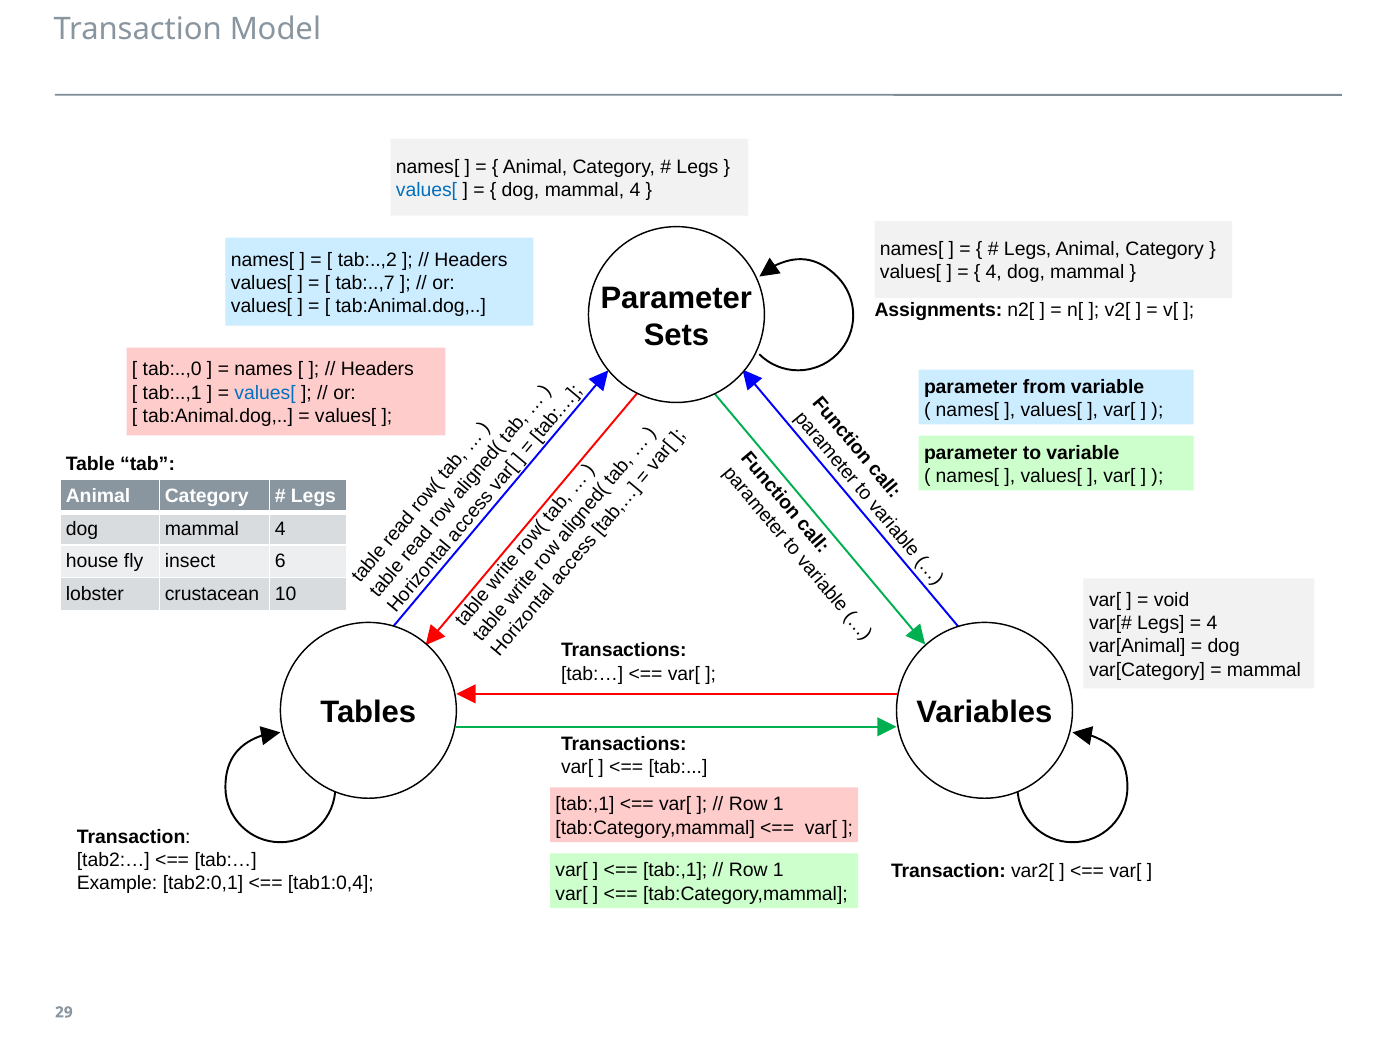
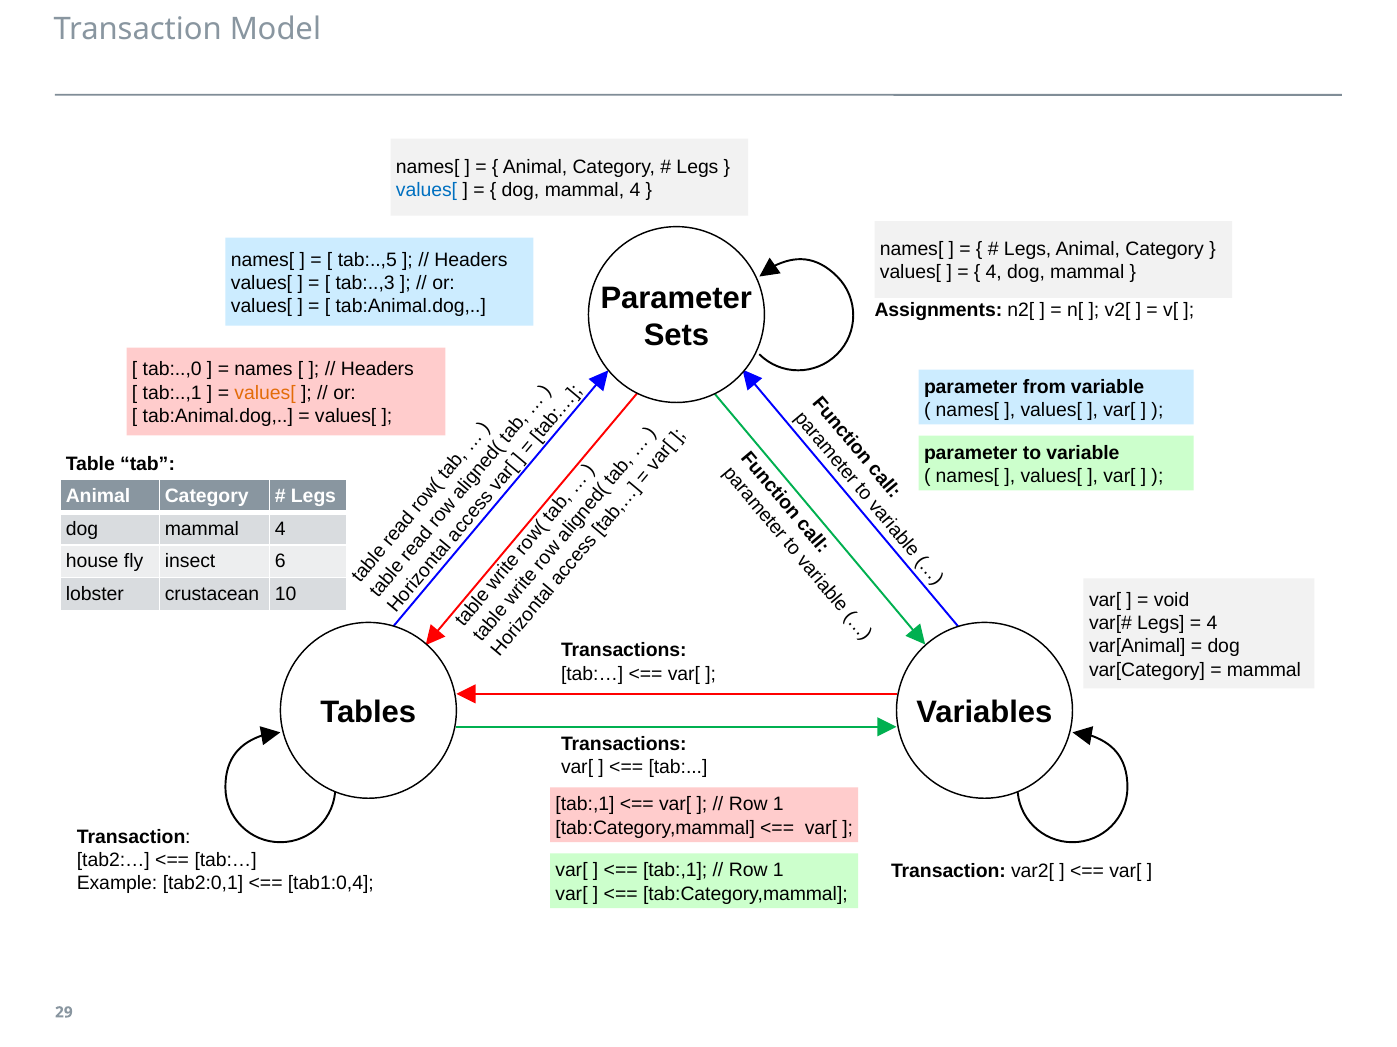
tab:..,2: tab:..,2 -> tab:..,5
tab:..,7: tab:..,7 -> tab:..,3
values[ at (265, 393) colour: blue -> orange
